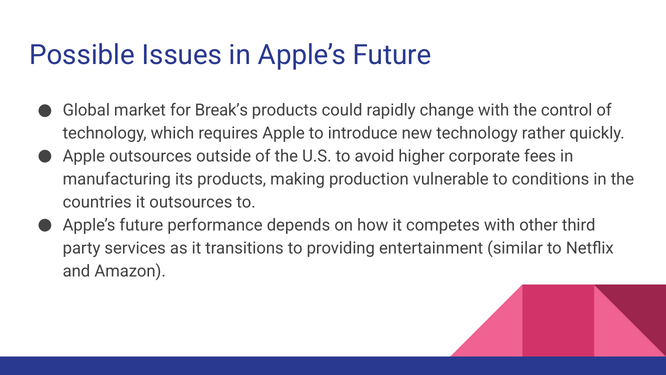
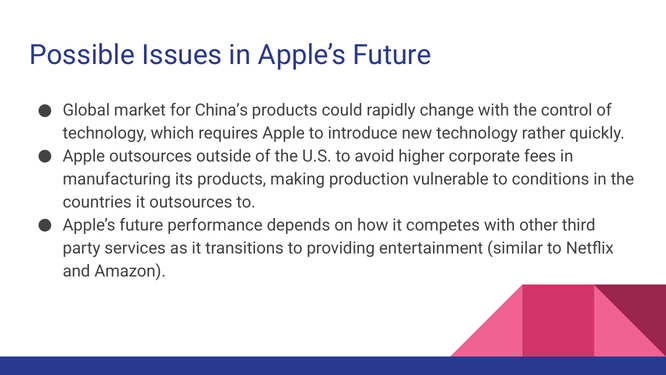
Break’s: Break’s -> China’s
